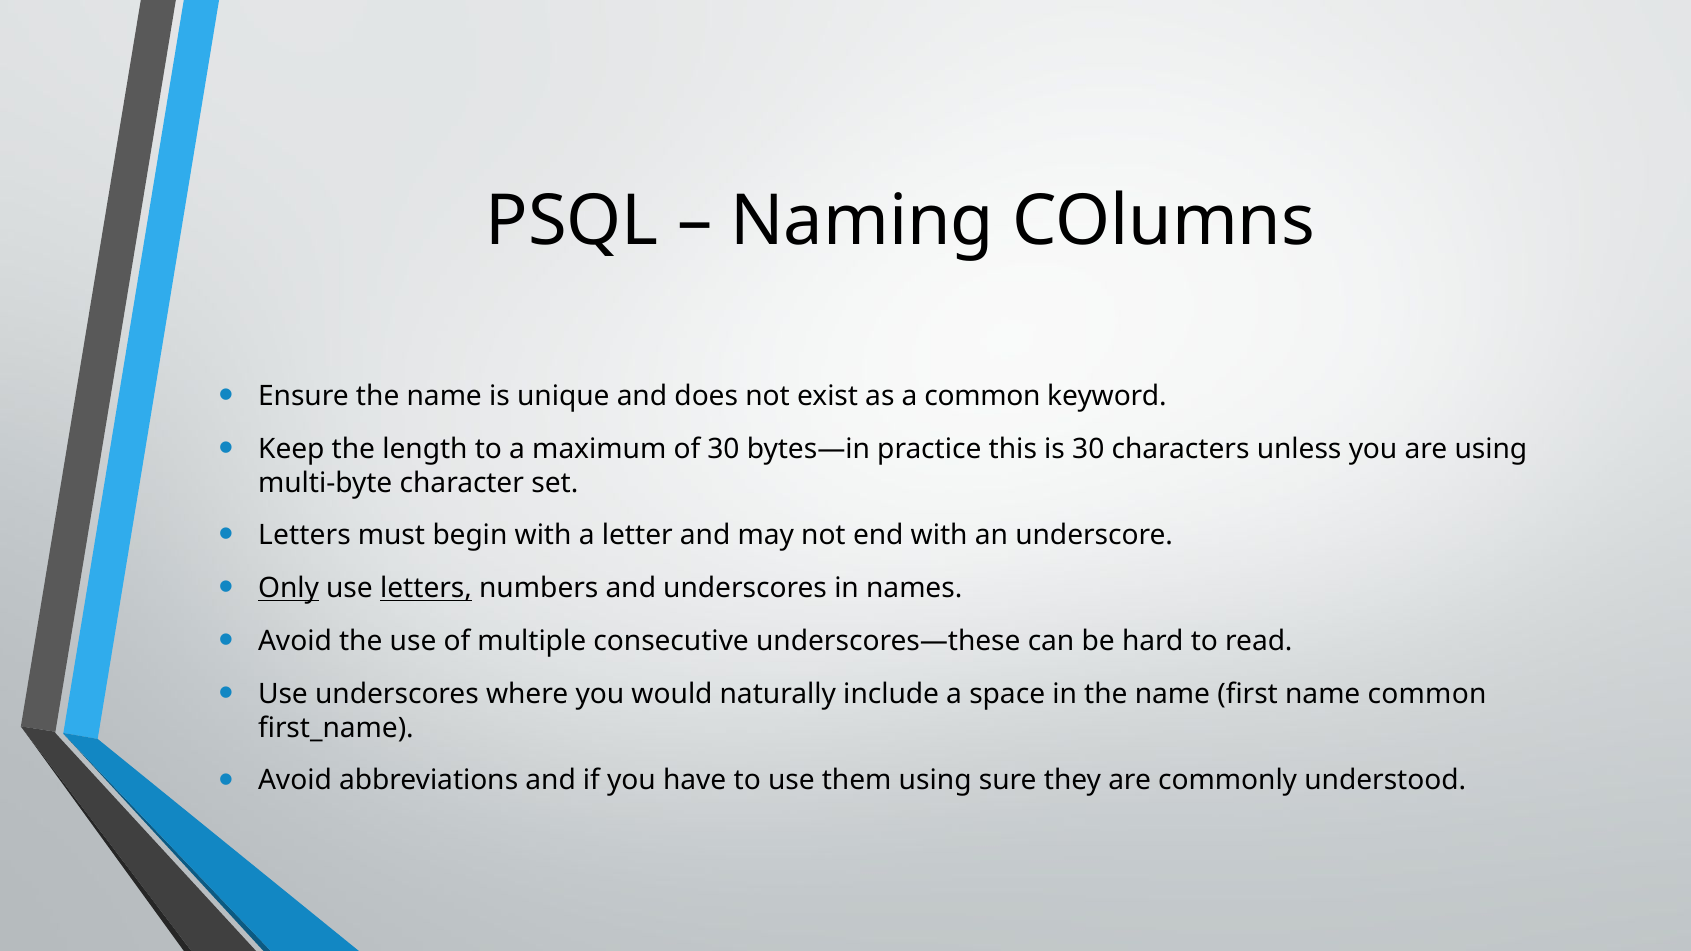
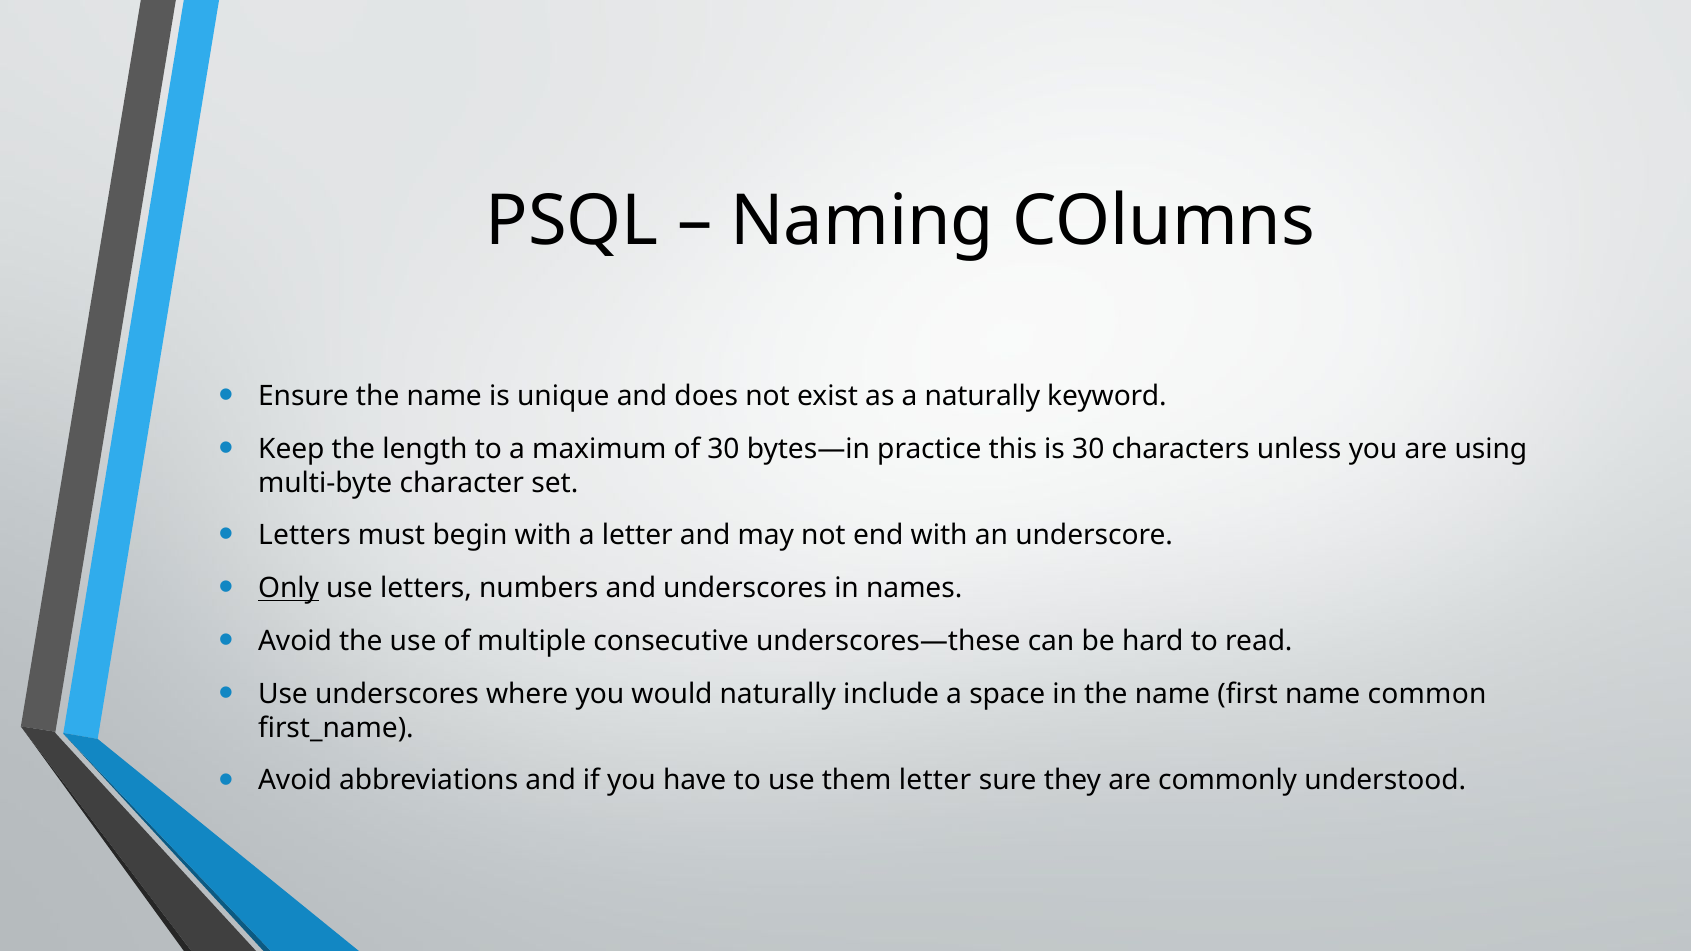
a common: common -> naturally
letters at (426, 588) underline: present -> none
them using: using -> letter
